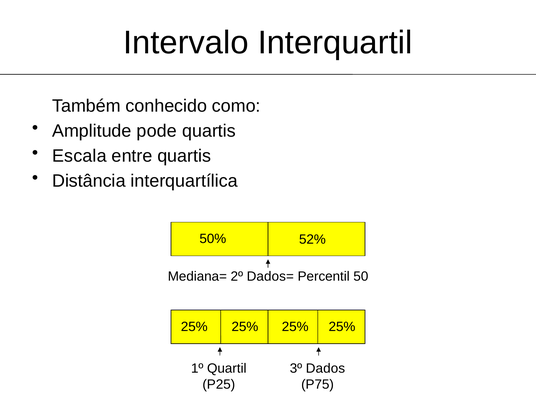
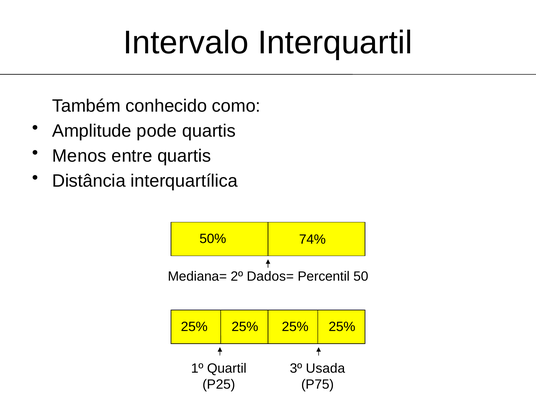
Escala: Escala -> Menos
52%: 52% -> 74%
Dados: Dados -> Usada
